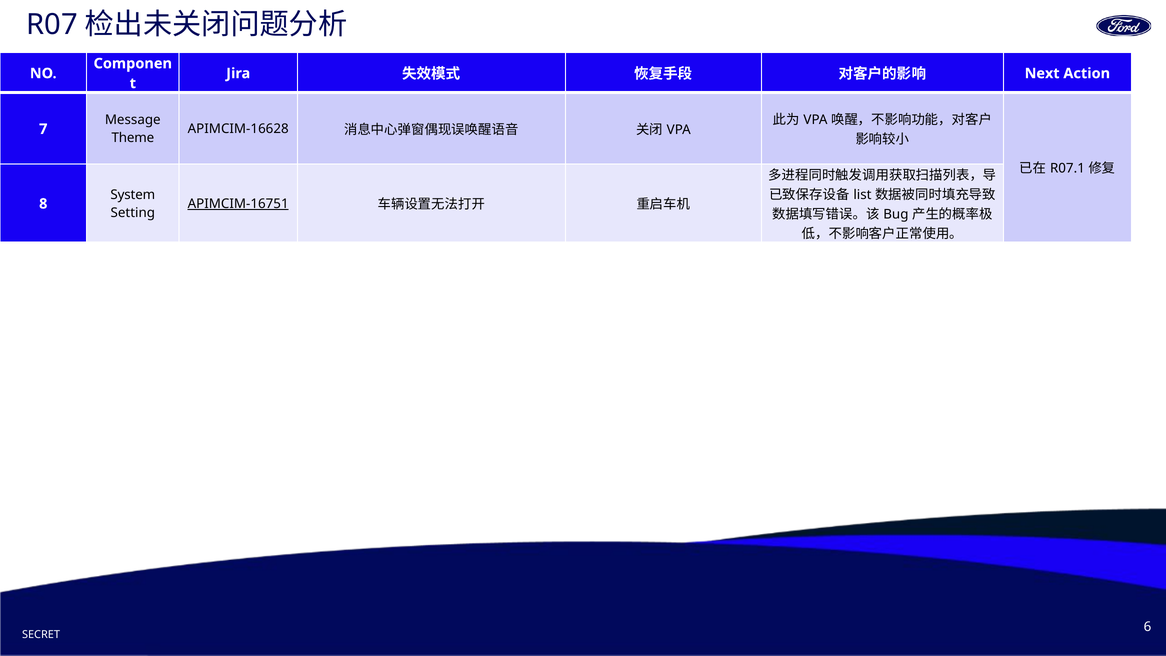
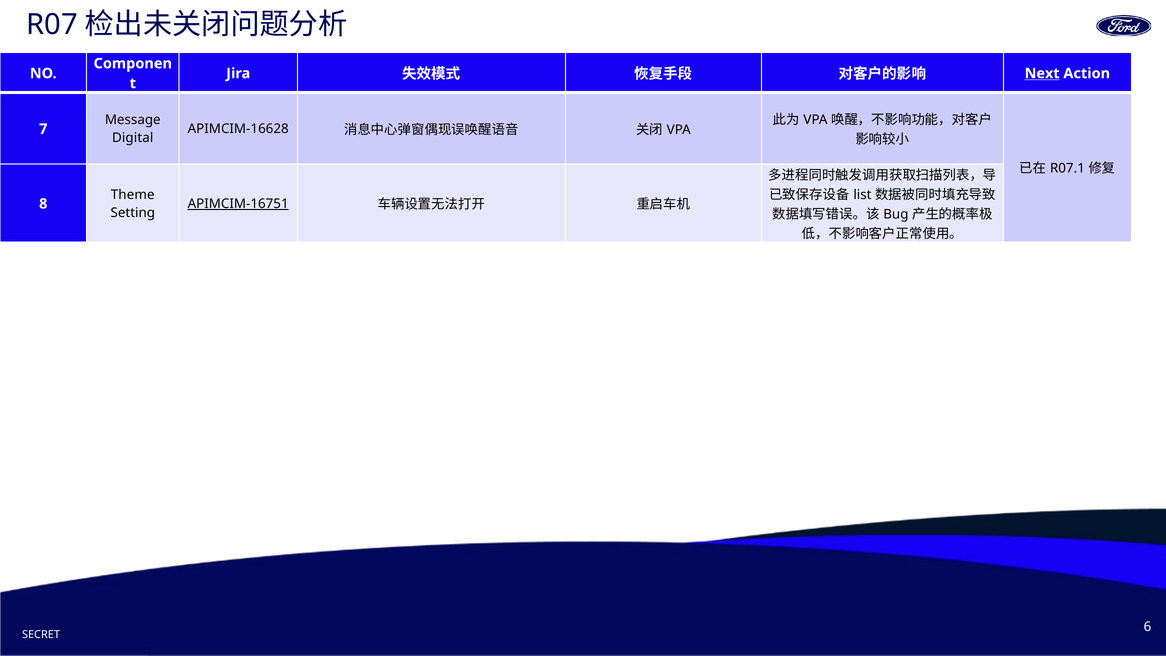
Next underline: none -> present
Theme: Theme -> Digital
System: System -> Theme
